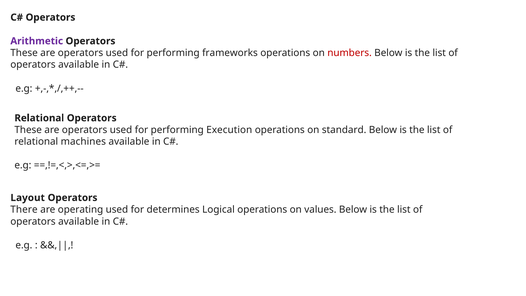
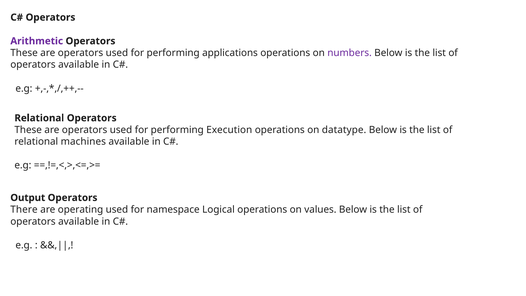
frameworks: frameworks -> applications
numbers colour: red -> purple
standard: standard -> datatype
Layout: Layout -> Output
determines: determines -> namespace
